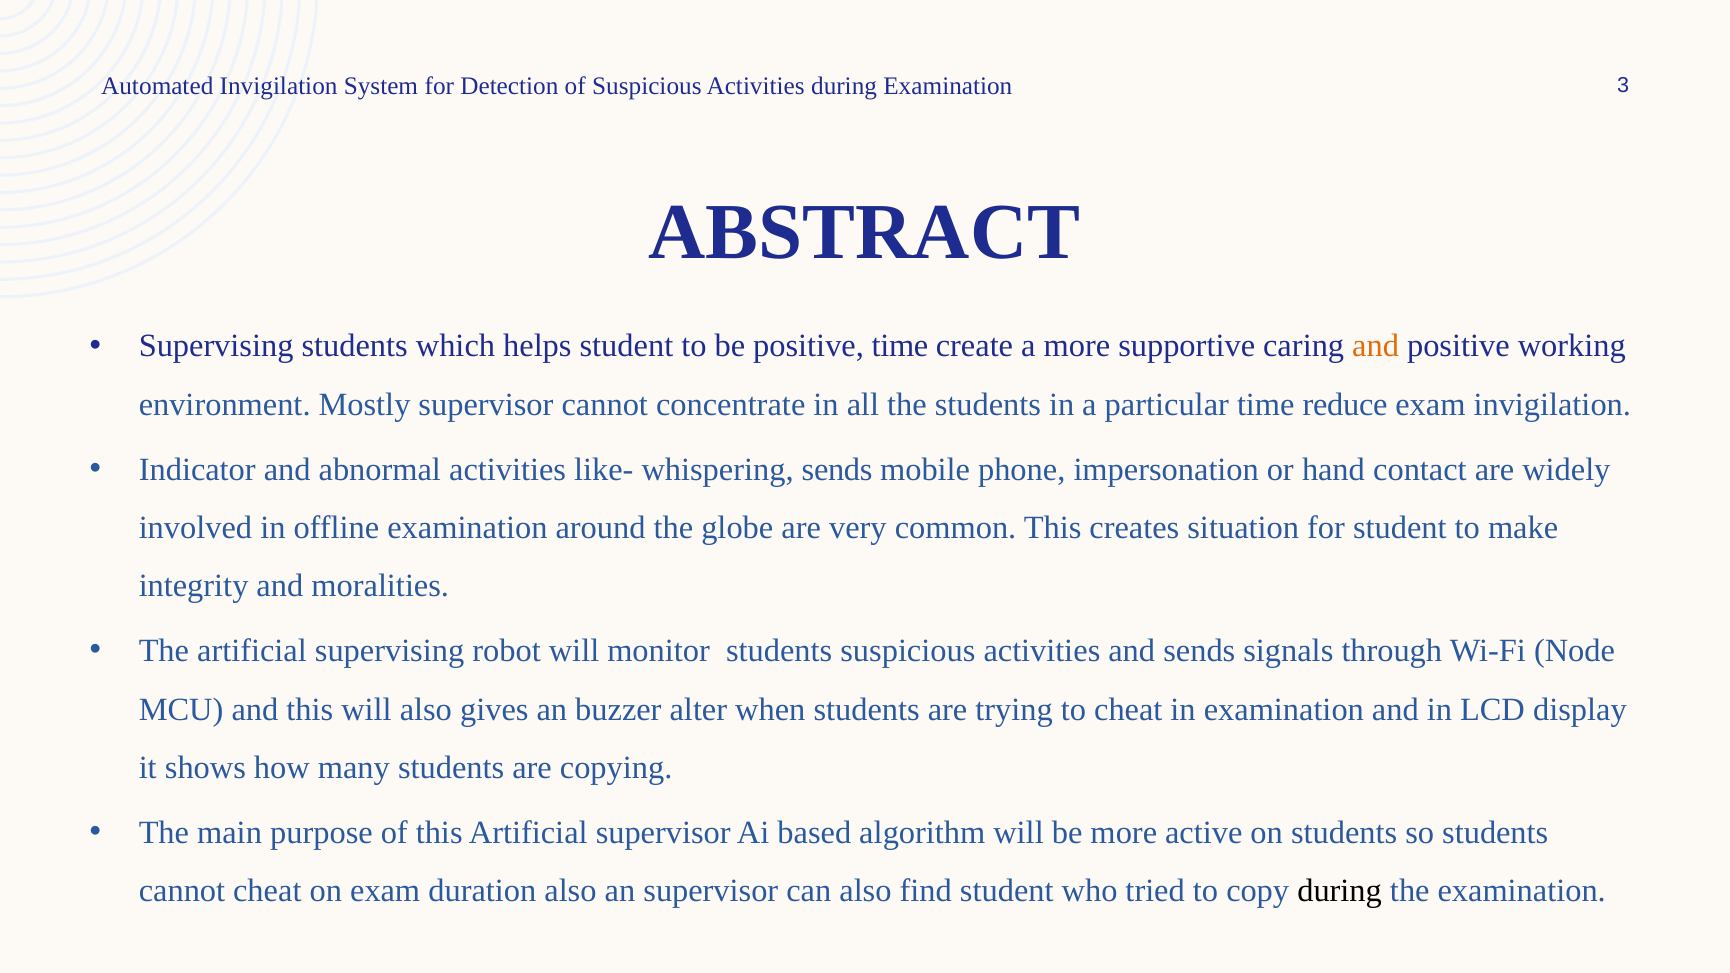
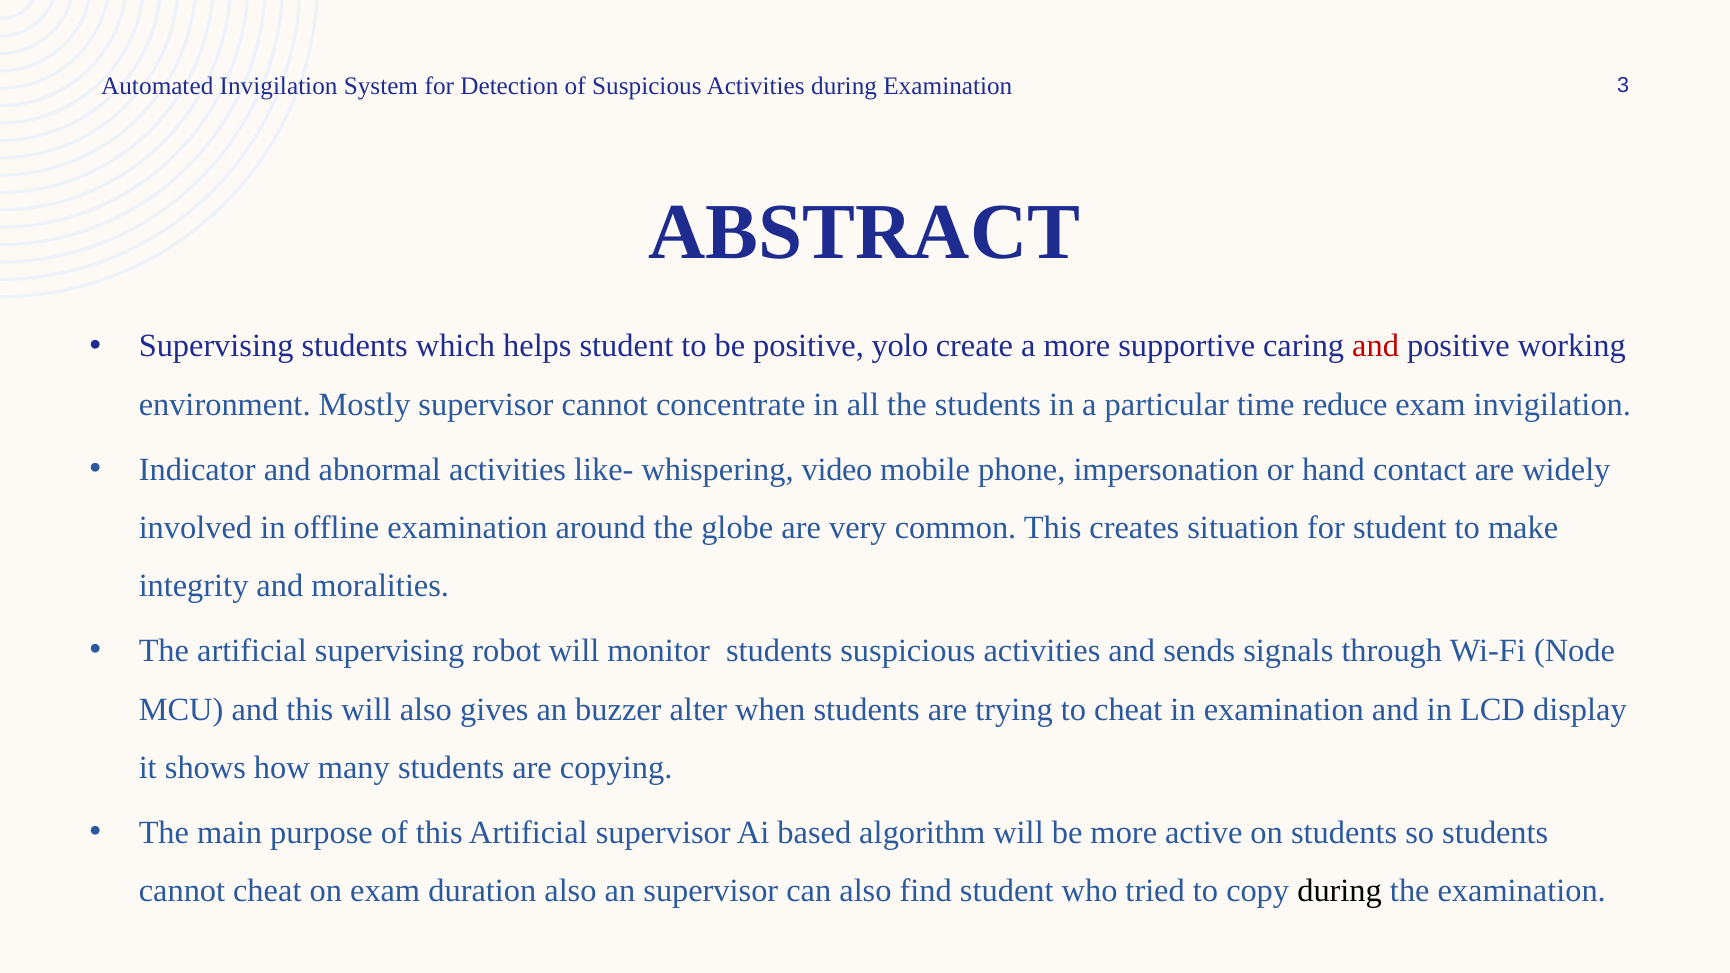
positive time: time -> yolo
and at (1376, 346) colour: orange -> red
whispering sends: sends -> video
